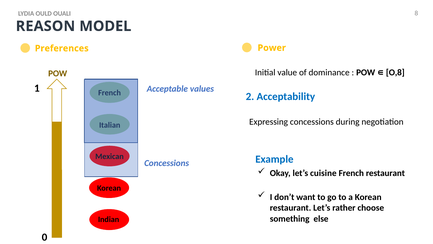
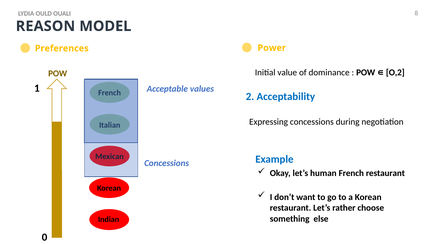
O,8: O,8 -> O,2
cuisine: cuisine -> human
